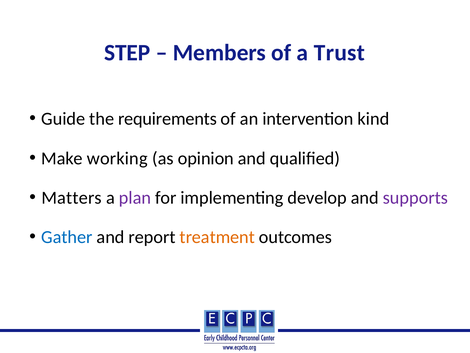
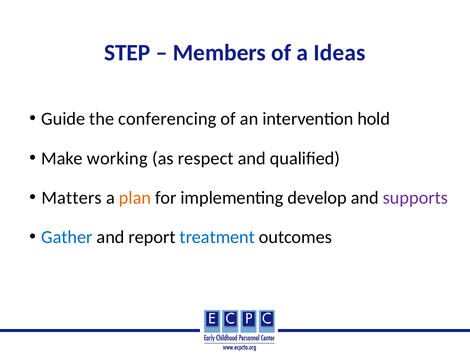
Trust: Trust -> Ideas
requirements: requirements -> conferencing
kind: kind -> hold
opinion: opinion -> respect
plan colour: purple -> orange
treatment colour: orange -> blue
